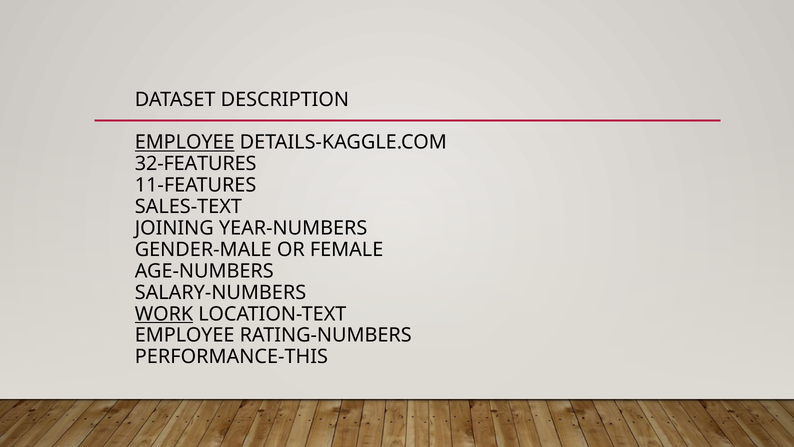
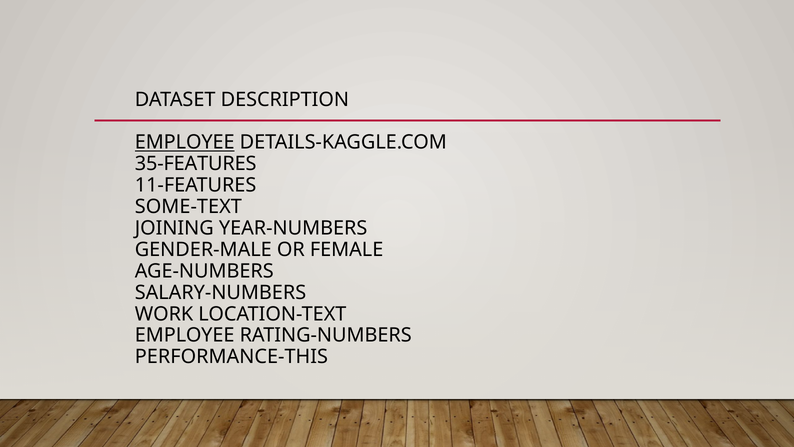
32-FEATURES: 32-FEATURES -> 35-FEATURES
SALES-TEXT: SALES-TEXT -> SOME-TEXT
WORK underline: present -> none
